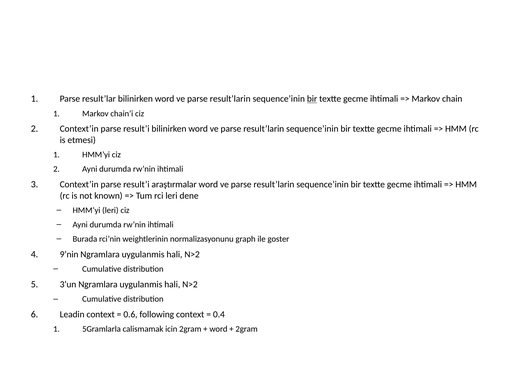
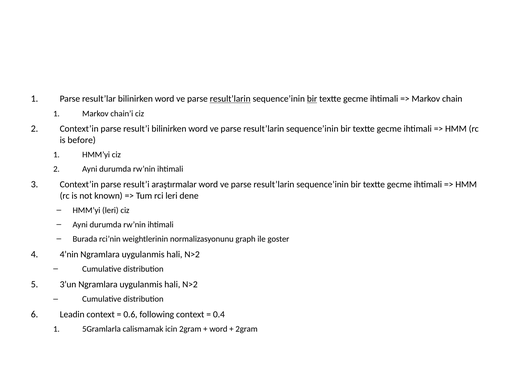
result’larin at (230, 99) underline: none -> present
etmesi: etmesi -> before
9’nin: 9’nin -> 4’nin
